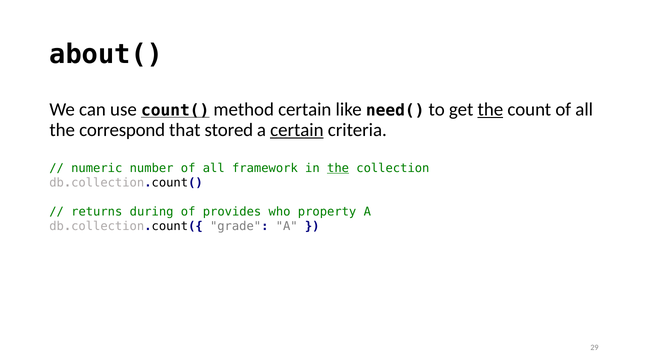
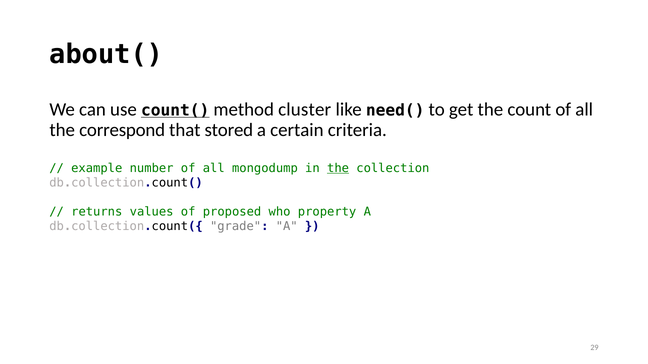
method certain: certain -> cluster
the at (490, 110) underline: present -> none
certain at (297, 130) underline: present -> none
numeric: numeric -> example
framework: framework -> mongodump
during: during -> values
provides: provides -> proposed
